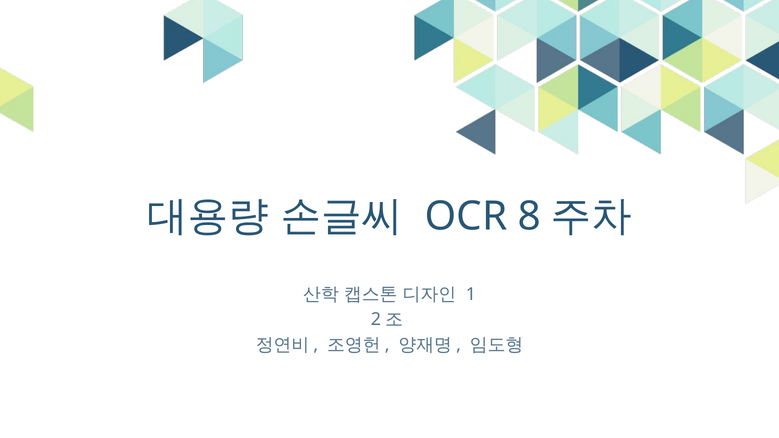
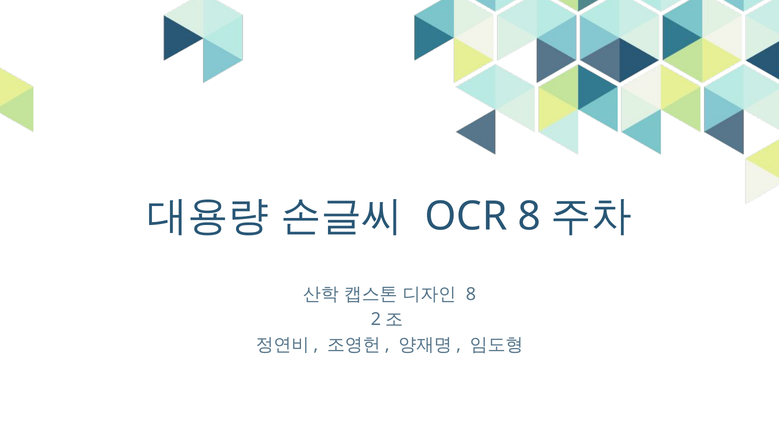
1 at (471, 294): 1 -> 8
